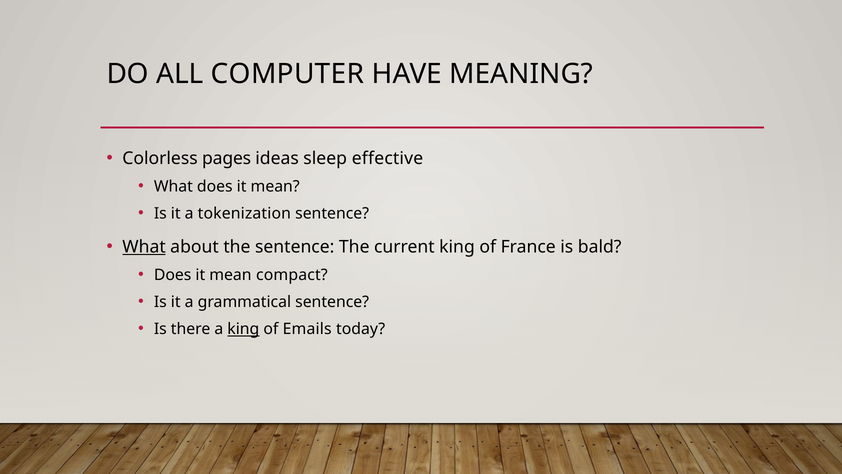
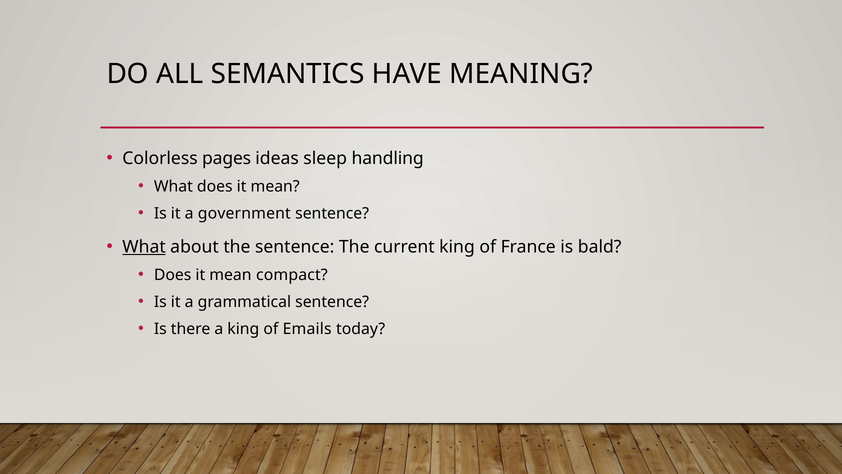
COMPUTER: COMPUTER -> SEMANTICS
effective: effective -> handling
tokenization: tokenization -> government
king at (243, 329) underline: present -> none
